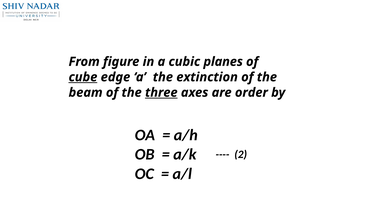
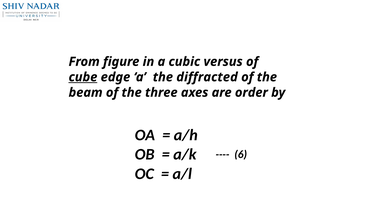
planes: planes -> versus
extinction: extinction -> diffracted
three underline: present -> none
2: 2 -> 6
